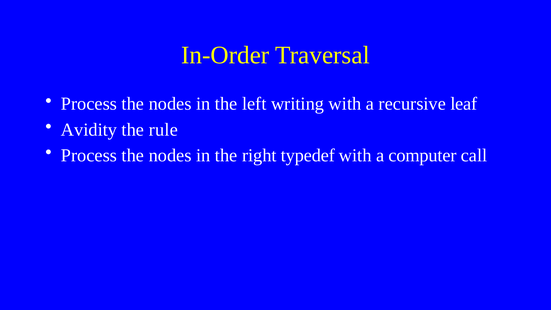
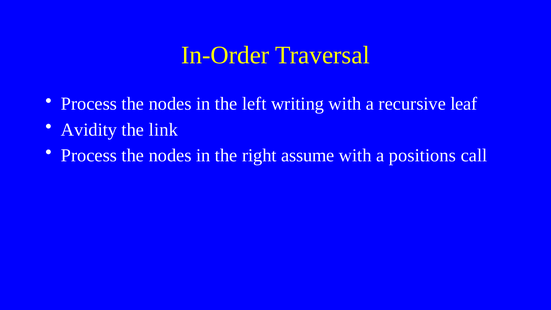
rule: rule -> link
typedef: typedef -> assume
computer: computer -> positions
